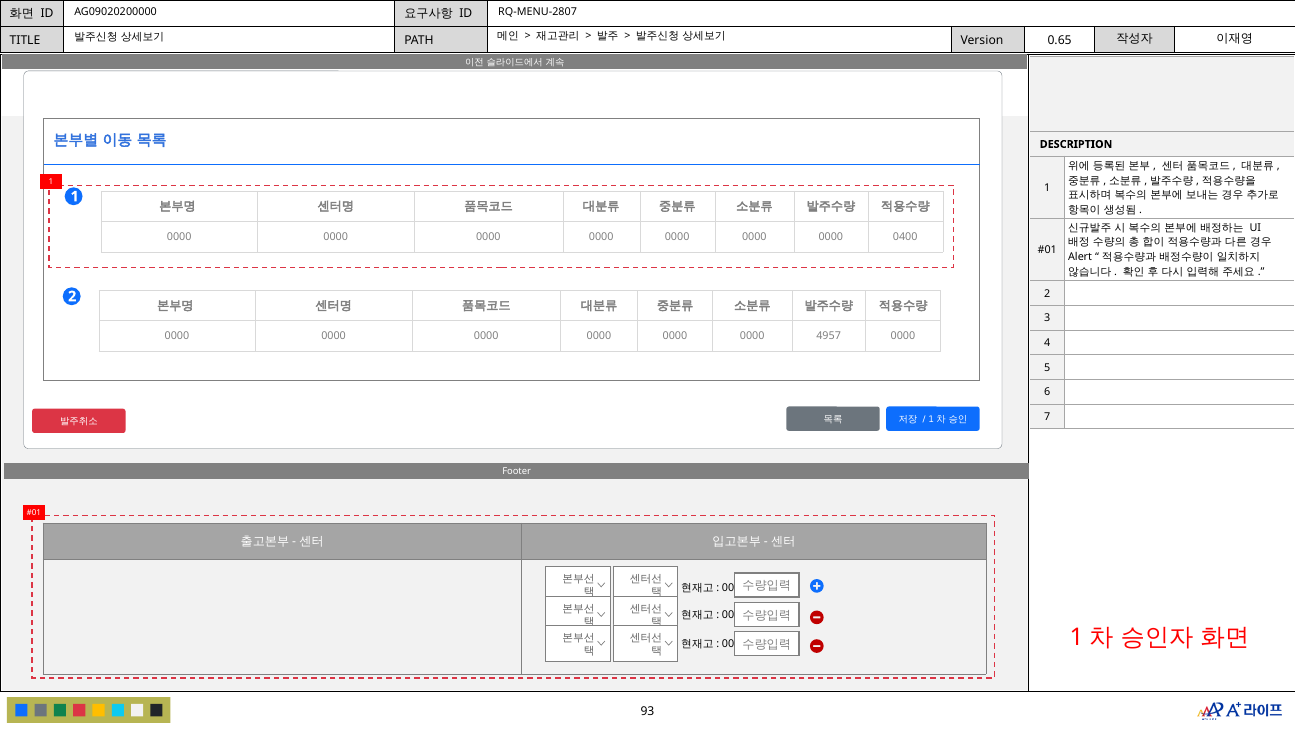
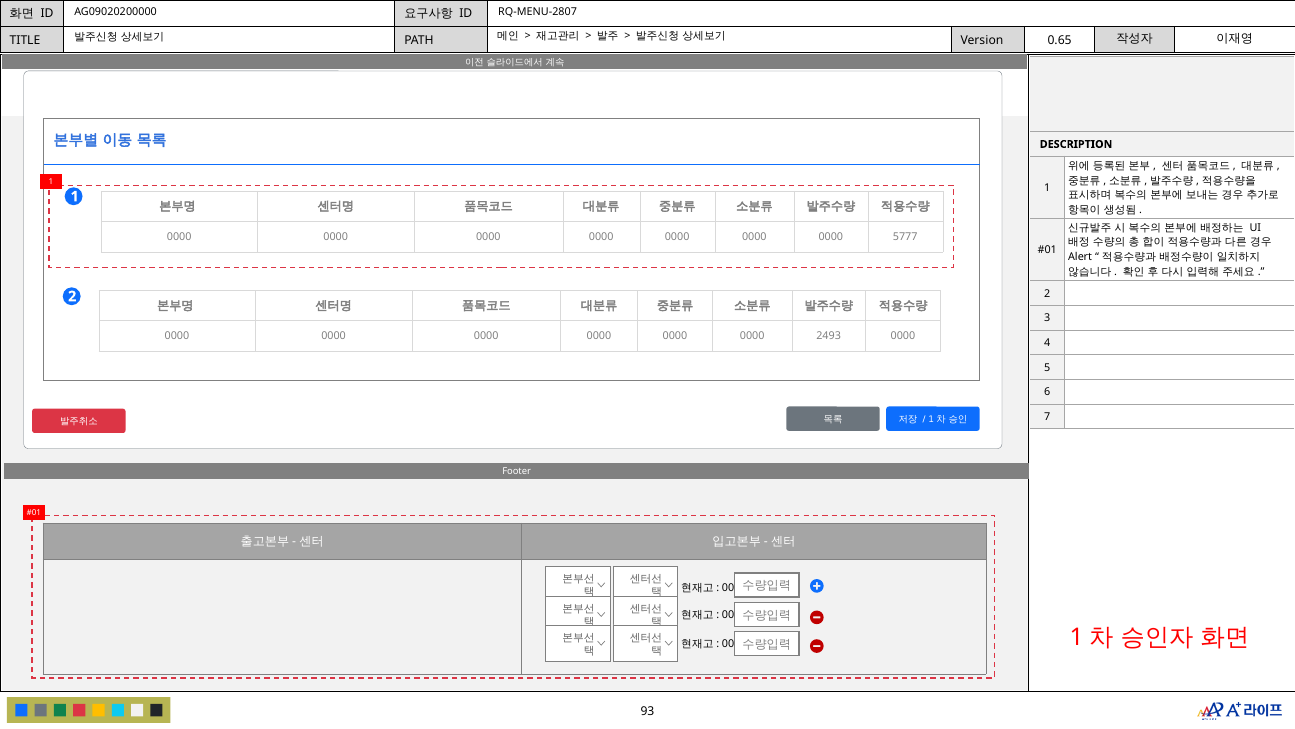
0400: 0400 -> 5777
4957: 4957 -> 2493
